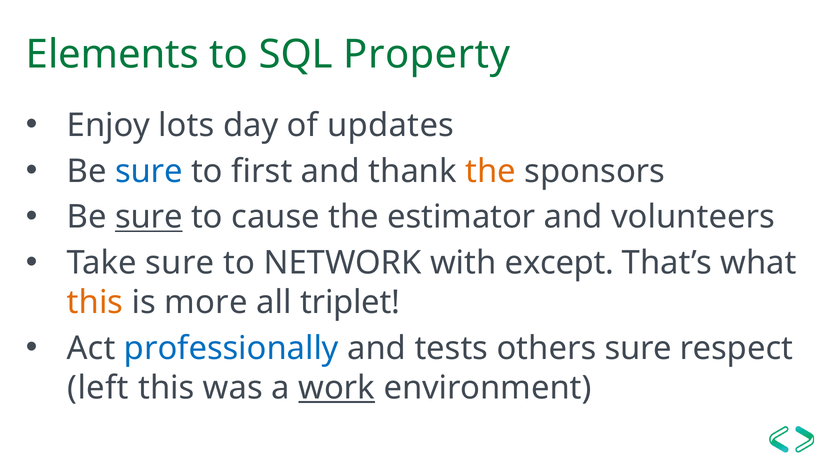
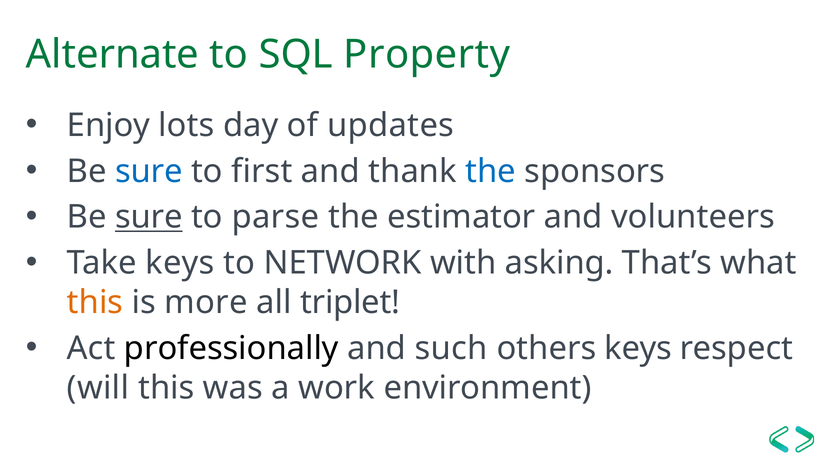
Elements: Elements -> Alternate
the at (491, 171) colour: orange -> blue
cause: cause -> parse
Take sure: sure -> keys
except: except -> asking
professionally colour: blue -> black
tests: tests -> such
others sure: sure -> keys
left: left -> will
work underline: present -> none
